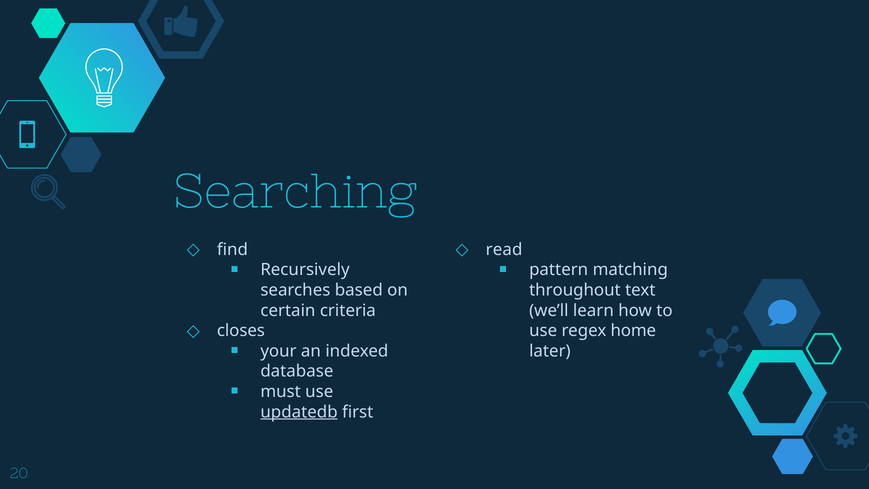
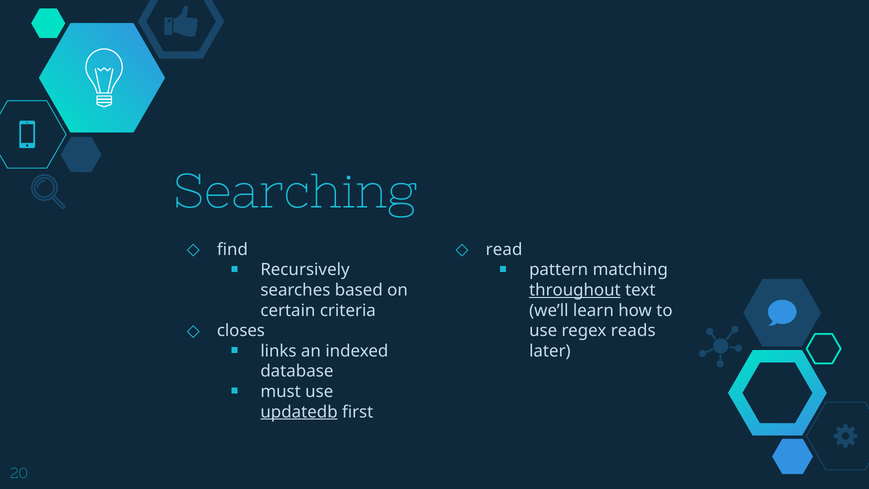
throughout underline: none -> present
home: home -> reads
your: your -> links
